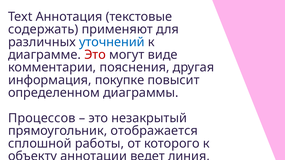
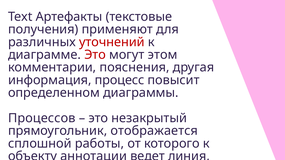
Аннотация: Аннотация -> Артефакты
содержать: содержать -> получения
уточнений colour: blue -> red
виде: виде -> этом
покупке: покупке -> процесс
